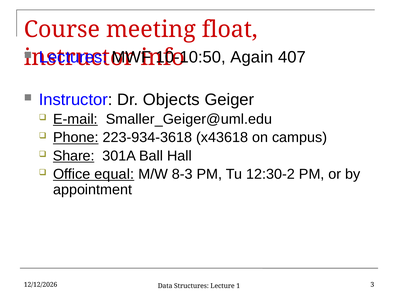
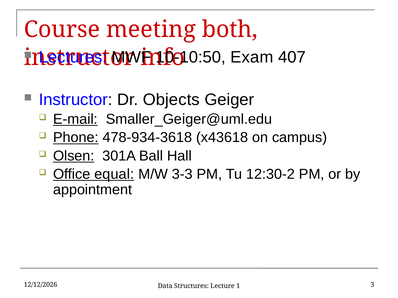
float: float -> both
Again: Again -> Exam
223-934-3618: 223-934-3618 -> 478-934-3618
Share: Share -> Olsen
8-3: 8-3 -> 3-3
